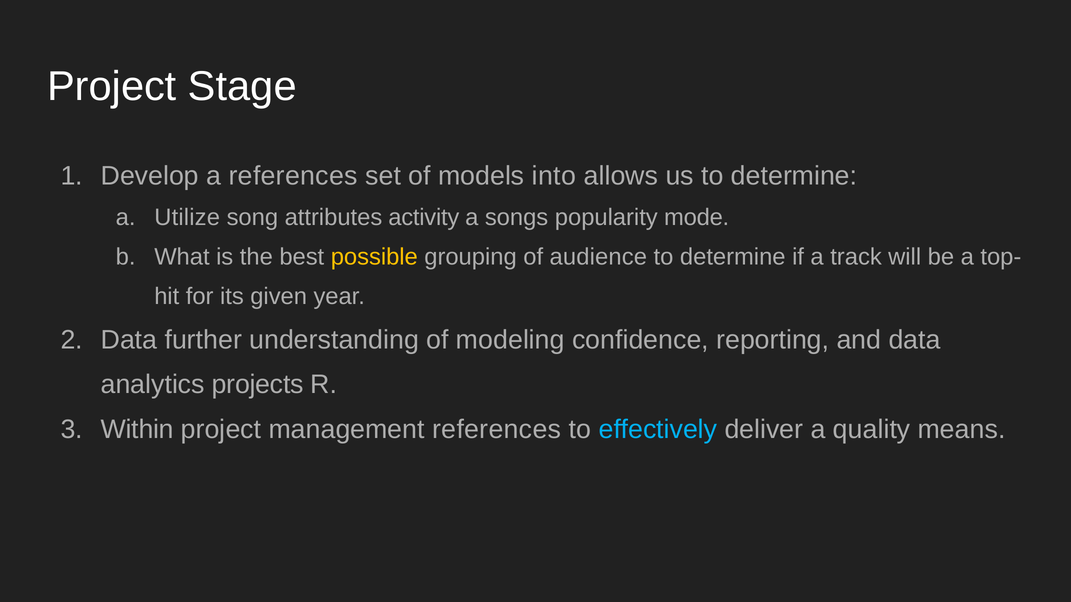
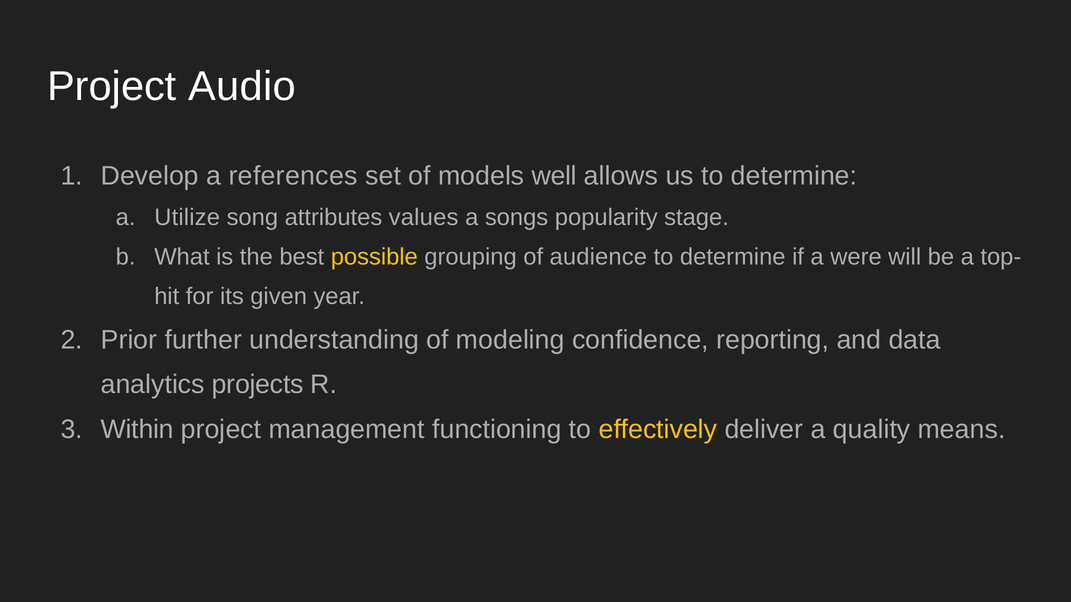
Stage: Stage -> Audio
into: into -> well
activity: activity -> values
mode: mode -> stage
track: track -> were
Data at (129, 340): Data -> Prior
management references: references -> functioning
effectively colour: light blue -> yellow
